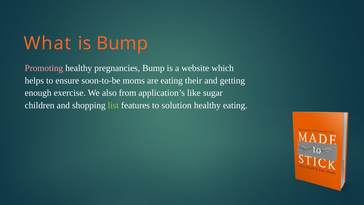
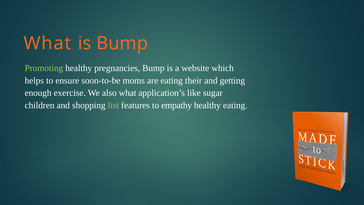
Promoting colour: pink -> light green
also from: from -> what
solution: solution -> empathy
